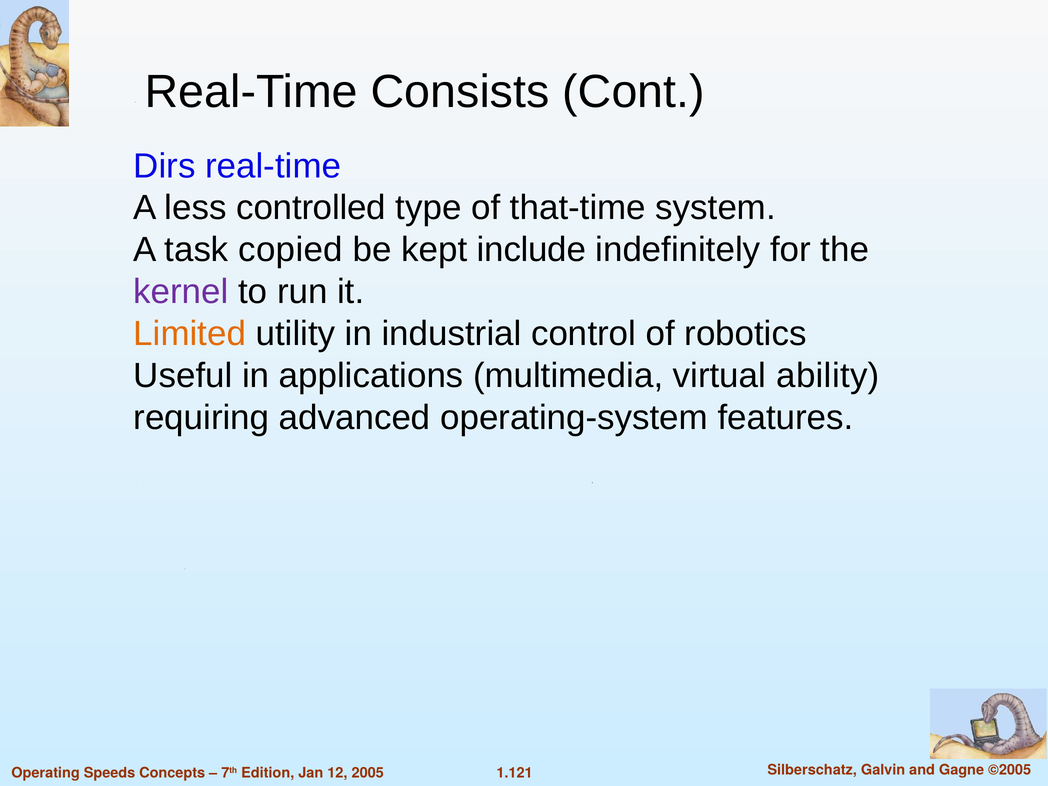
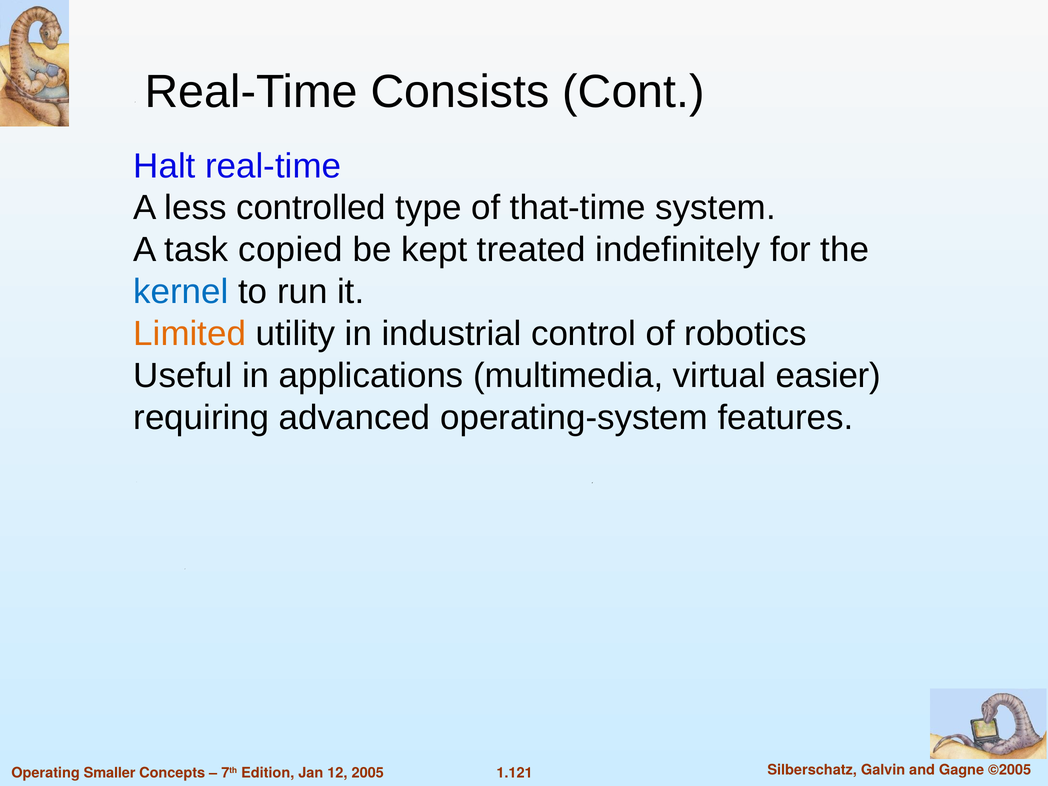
Dirs: Dirs -> Halt
include: include -> treated
kernel colour: purple -> blue
ability: ability -> easier
Speeds: Speeds -> Smaller
